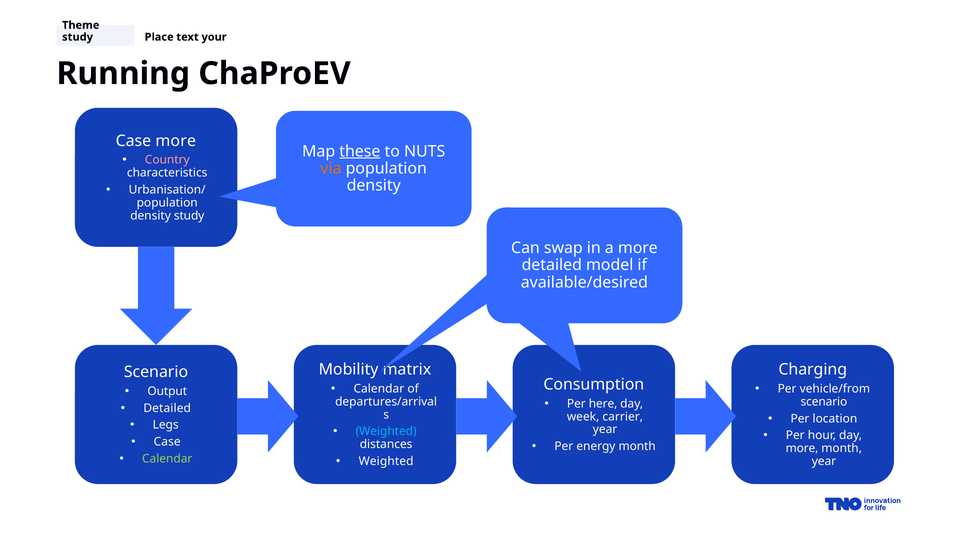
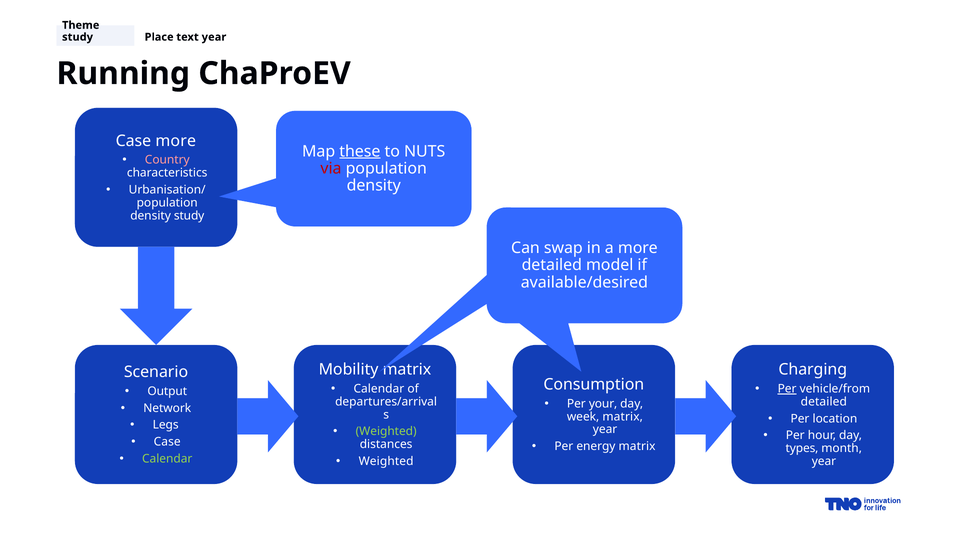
text your: your -> year
via colour: orange -> red
Per at (787, 389) underline: none -> present
here: here -> your
scenario at (824, 402): scenario -> detailed
Detailed at (167, 408): Detailed -> Network
week carrier: carrier -> matrix
Weighted at (386, 432) colour: light blue -> light green
energy month: month -> matrix
more at (802, 449): more -> types
